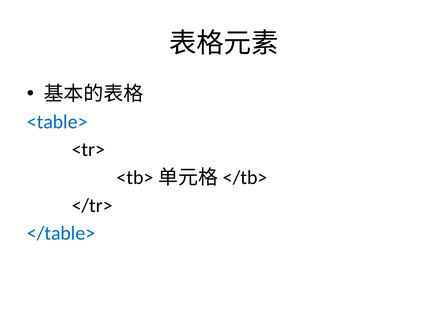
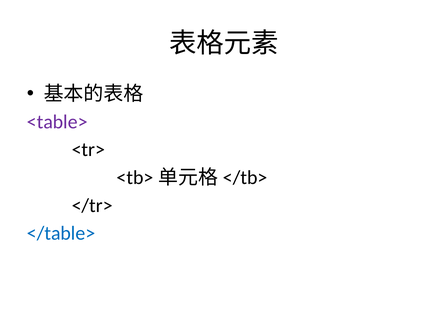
<table> colour: blue -> purple
